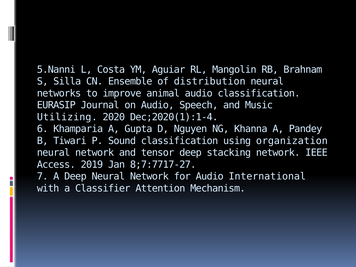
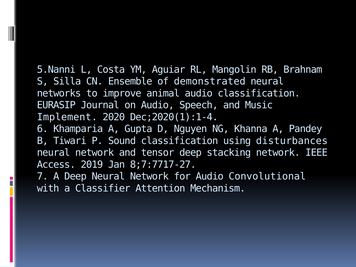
distribution: distribution -> demonstrated
Utilizing: Utilizing -> Implement
organization: organization -> disturbances
International: International -> Convolutional
